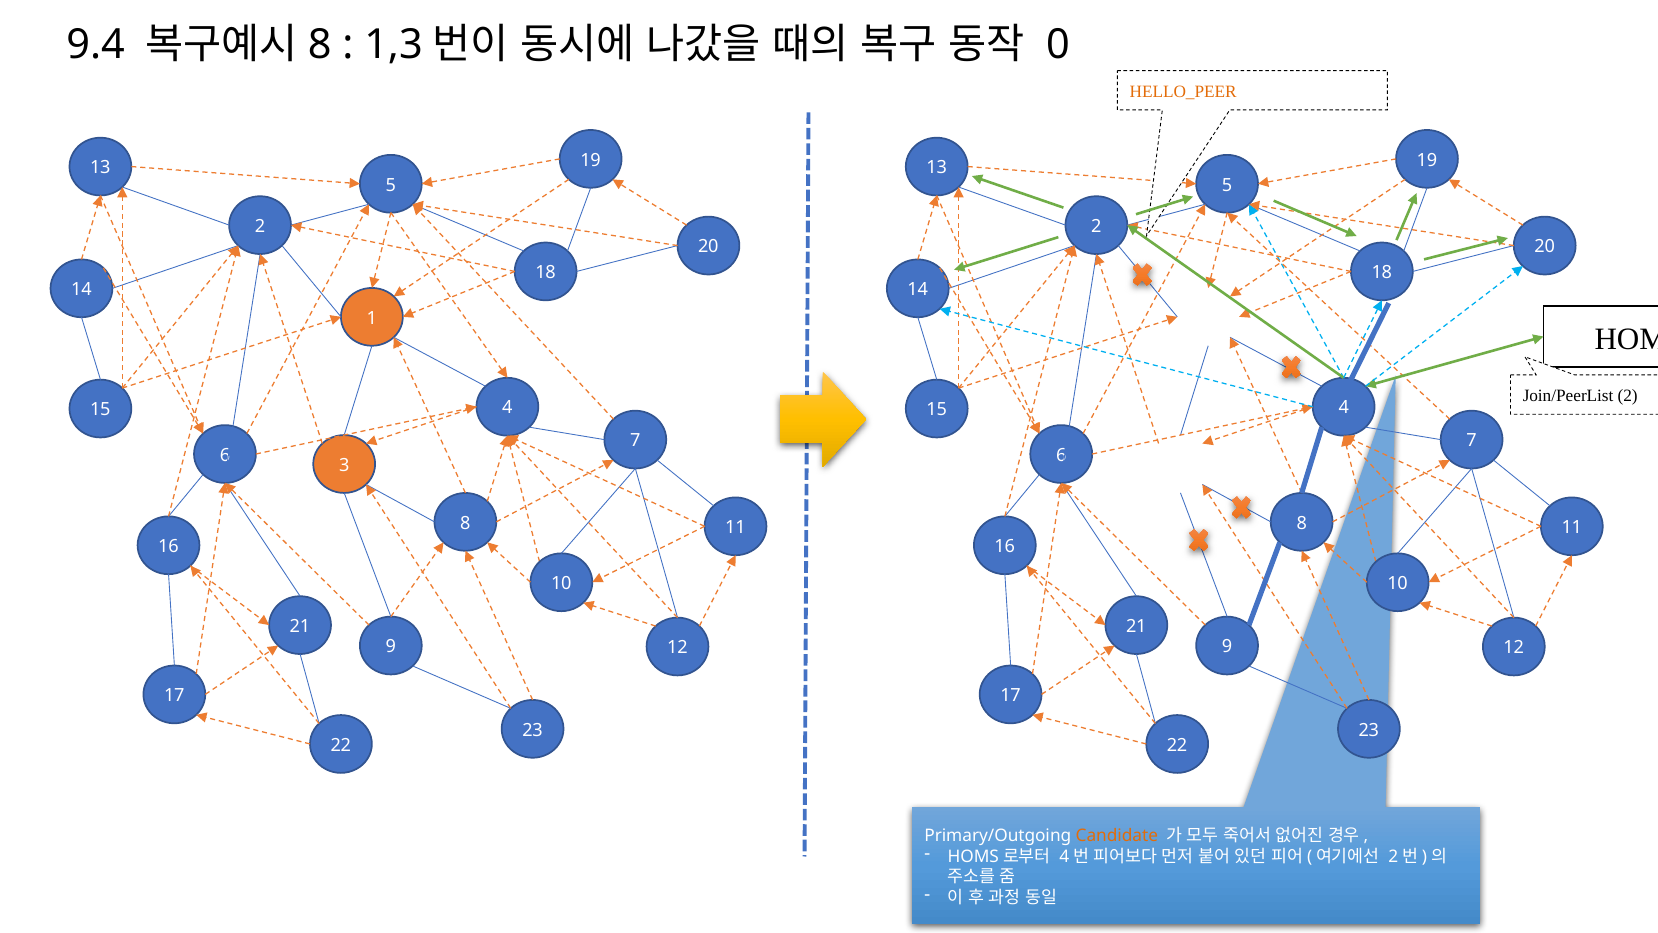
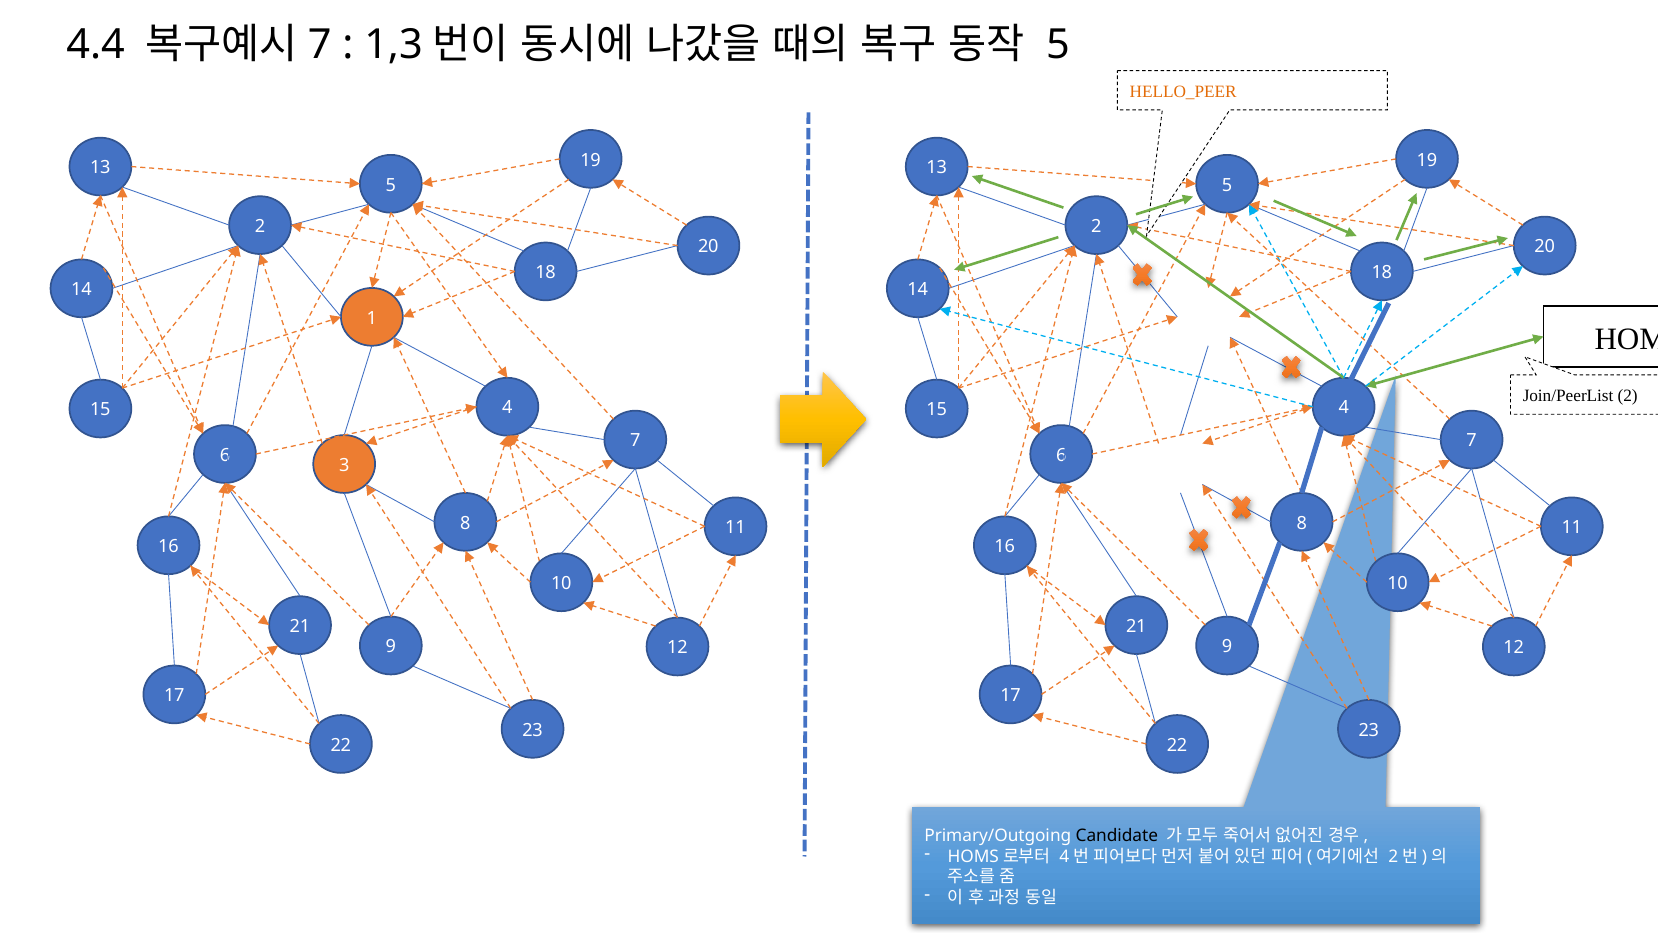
9.4: 9.4 -> 4.4
8 at (320, 45): 8 -> 7
0 at (1058, 45): 0 -> 5
Candidate colour: orange -> black
